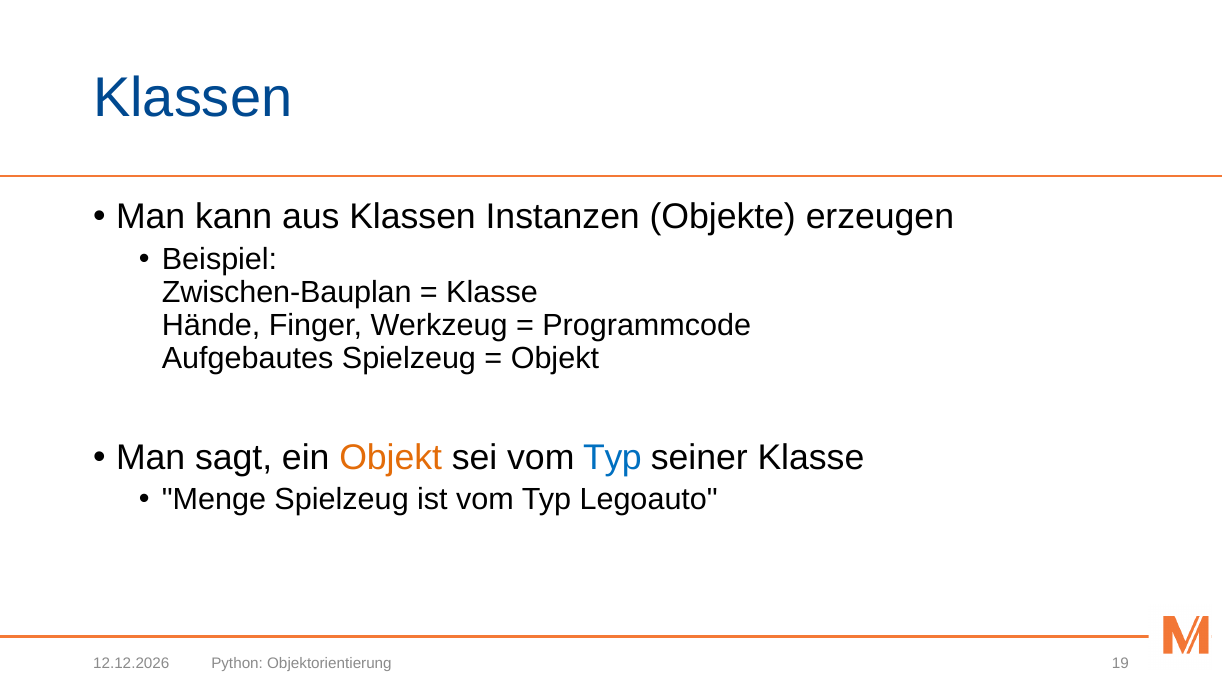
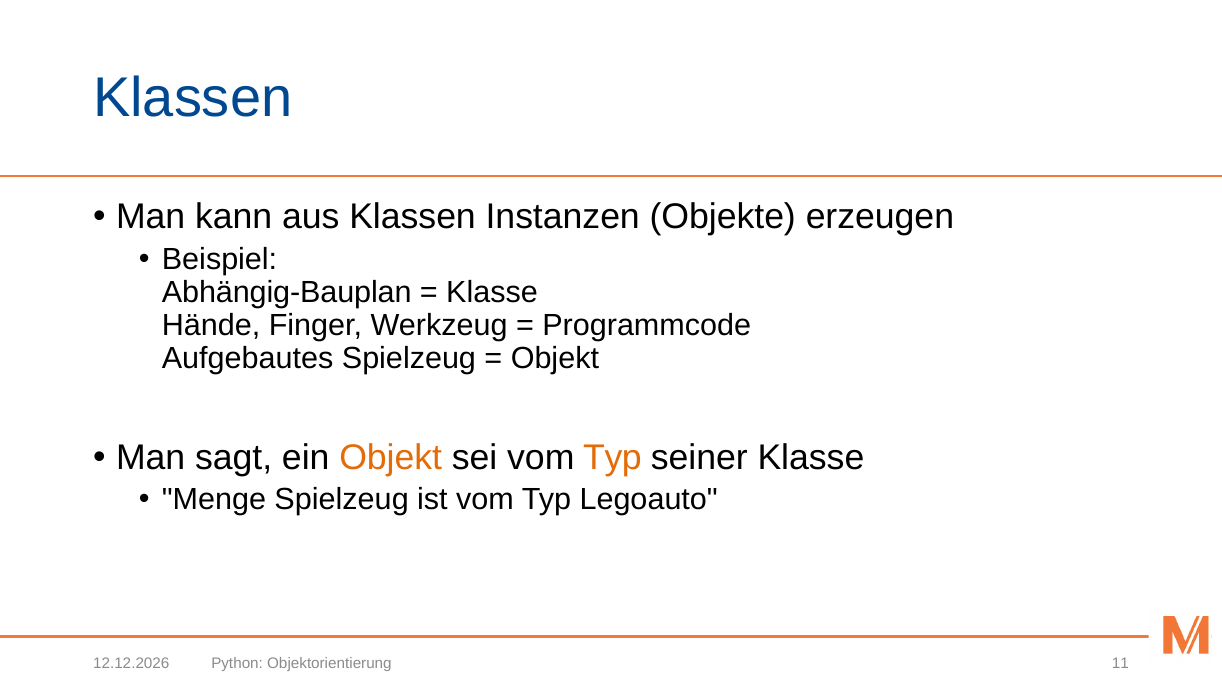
Zwischen-Bauplan: Zwischen-Bauplan -> Abhängig-Bauplan
Typ at (612, 458) colour: blue -> orange
19: 19 -> 11
